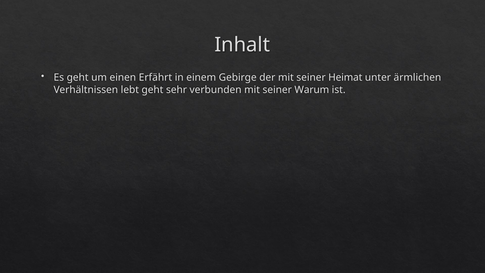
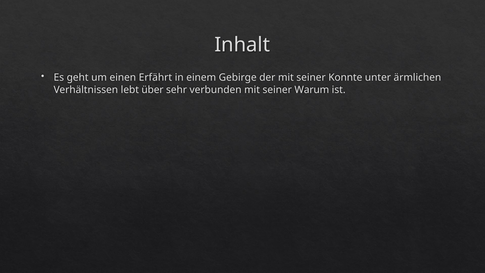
Heimat: Heimat -> Konnte
lebt geht: geht -> über
